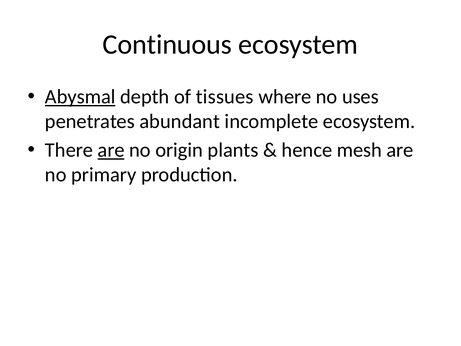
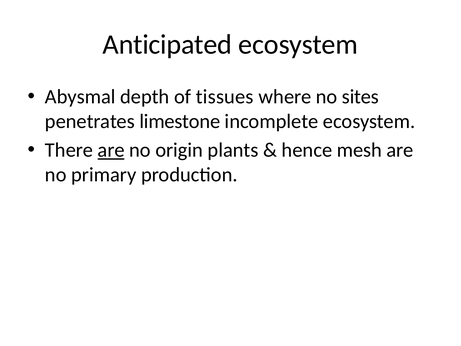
Continuous: Continuous -> Anticipated
Abysmal underline: present -> none
uses: uses -> sites
abundant: abundant -> limestone
